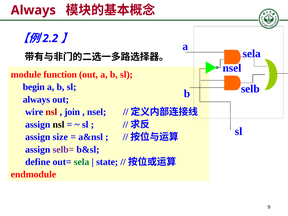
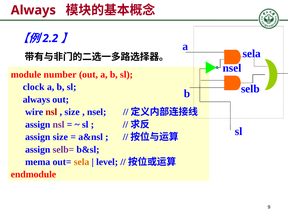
function: function -> number
begin: begin -> clock
join at (72, 112): join -> size
nsl at (58, 124) colour: black -> purple
define: define -> mema
sela at (82, 162) colour: green -> orange
state: state -> level
